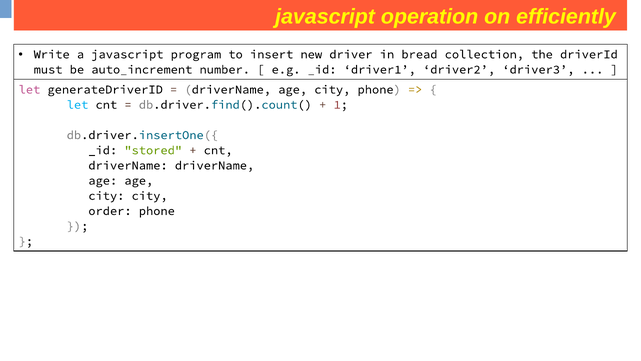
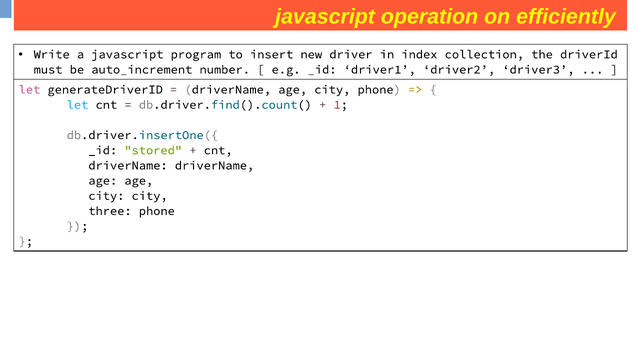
bread: bread -> index
order: order -> three
